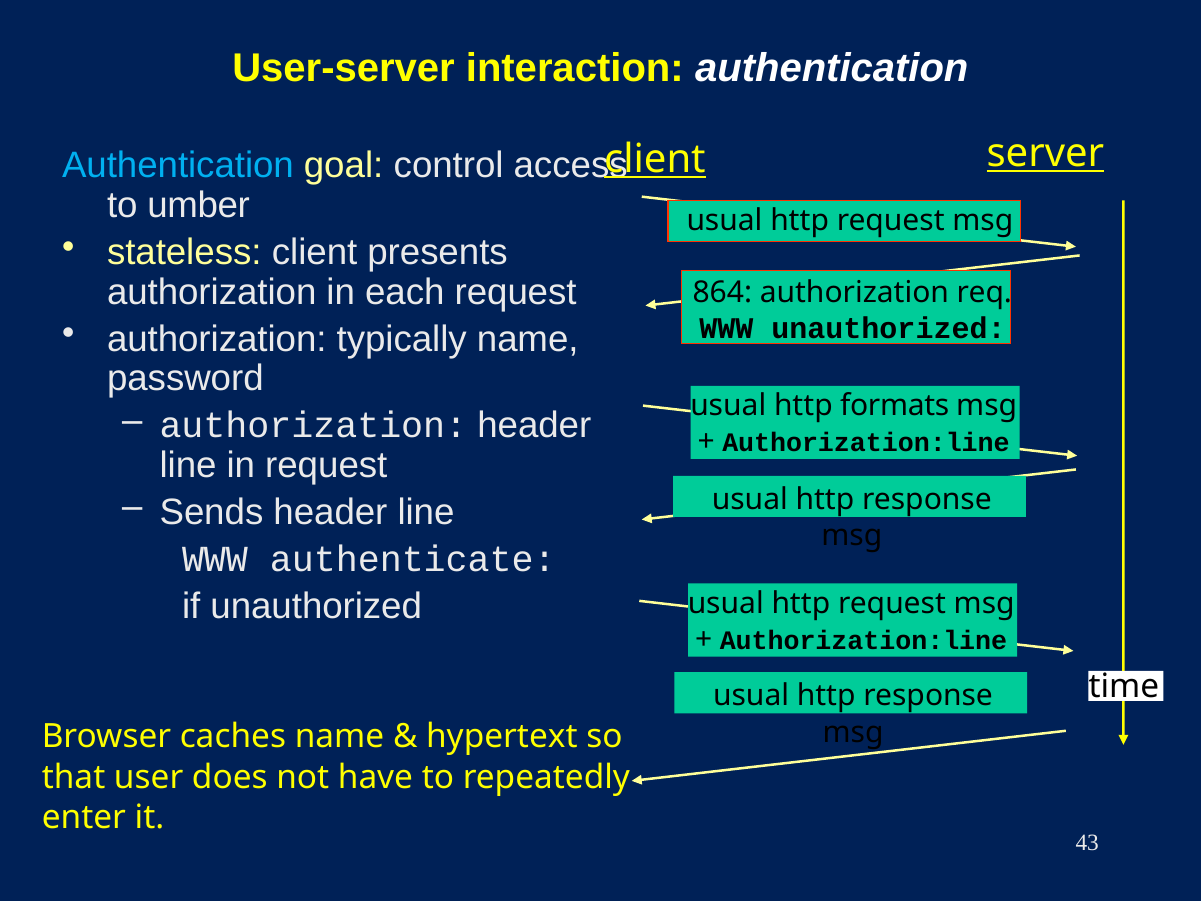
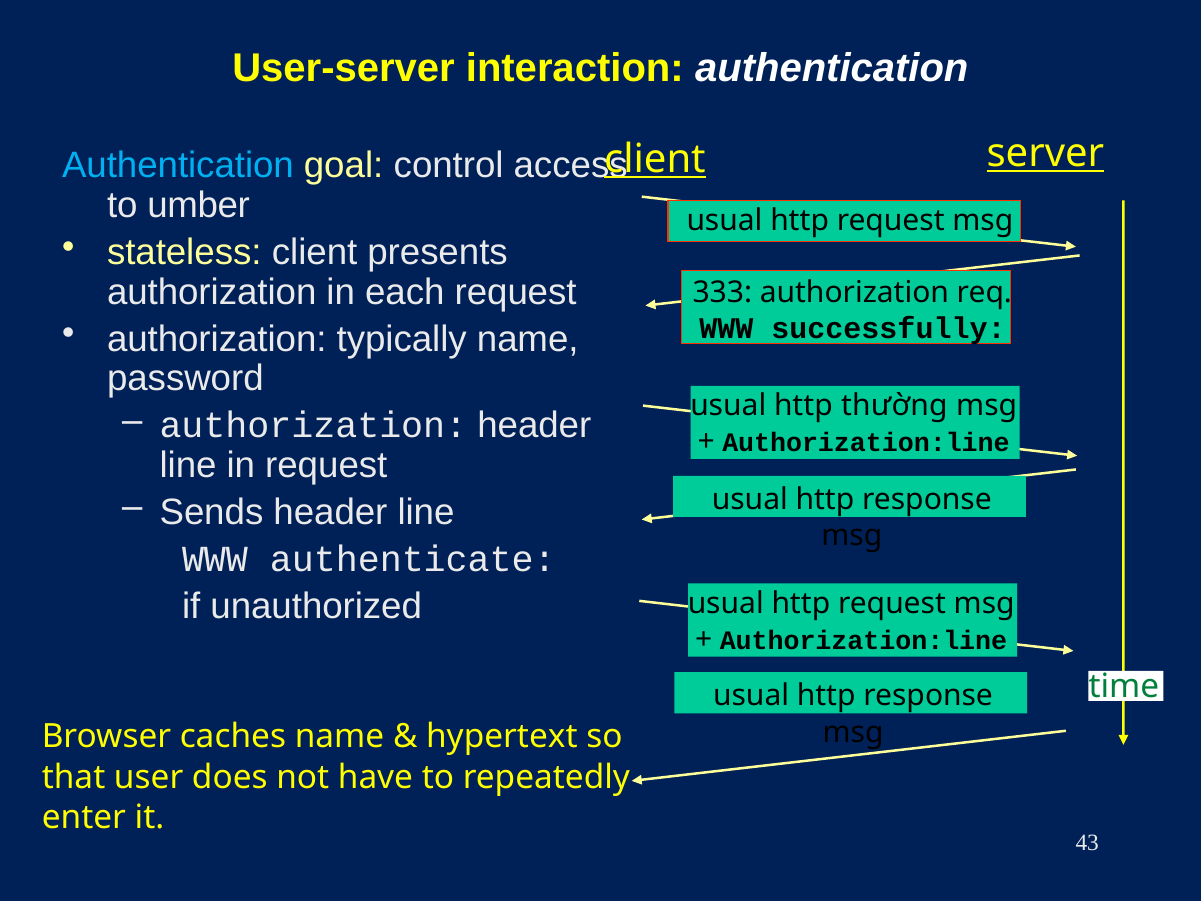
864: 864 -> 333
WWW unauthorized: unauthorized -> successfully
formats: formats -> thường
time colour: black -> green
